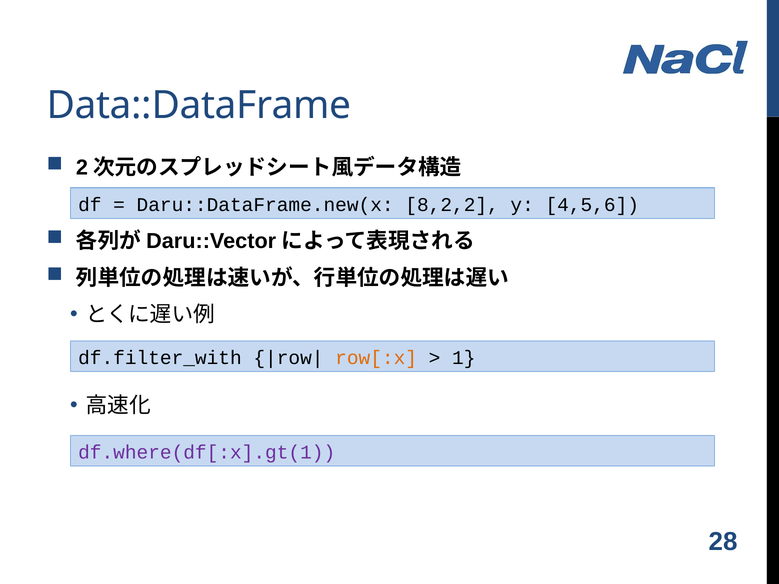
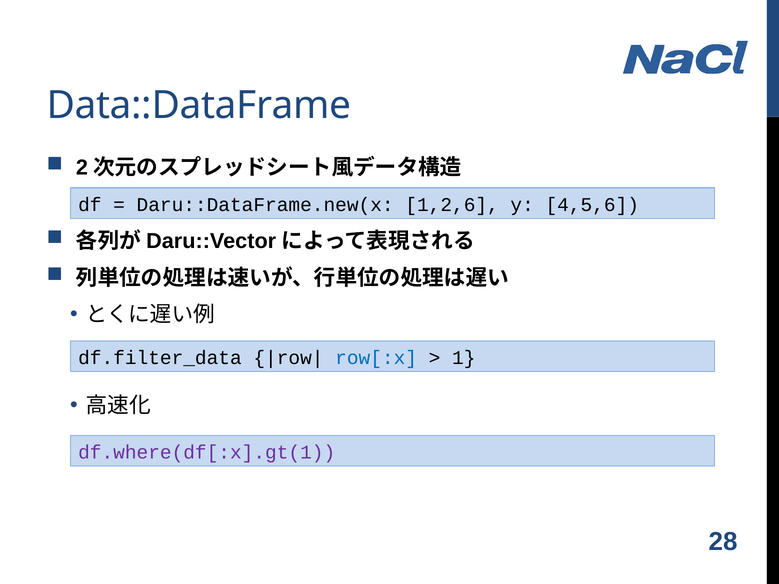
8,2,2: 8,2,2 -> 1,2,6
df.filter_with: df.filter_with -> df.filter_data
row[:x colour: orange -> blue
